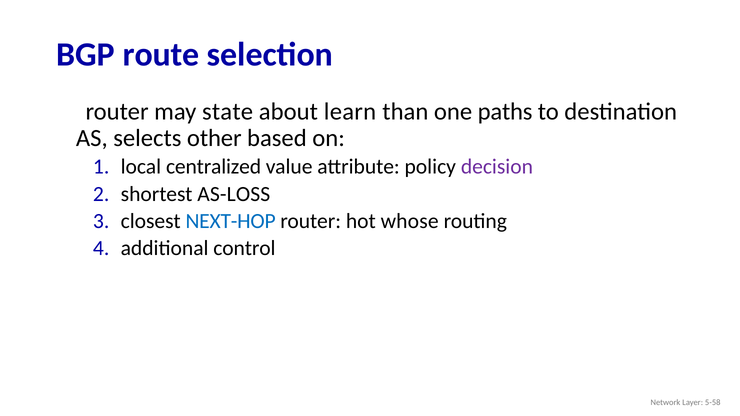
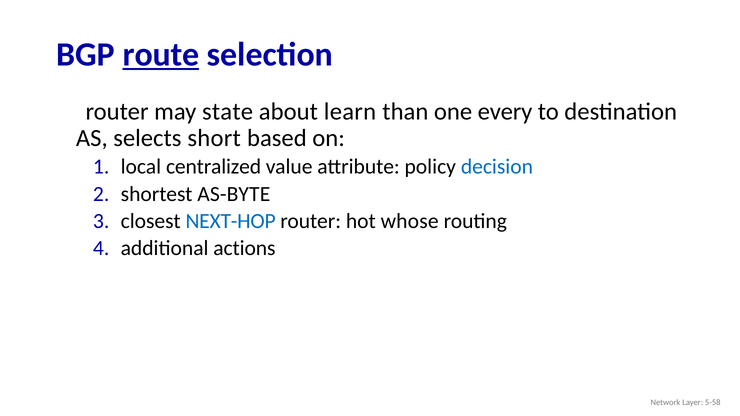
route underline: none -> present
paths: paths -> every
other: other -> short
decision colour: purple -> blue
AS-LOSS: AS-LOSS -> AS-BYTE
control: control -> actions
